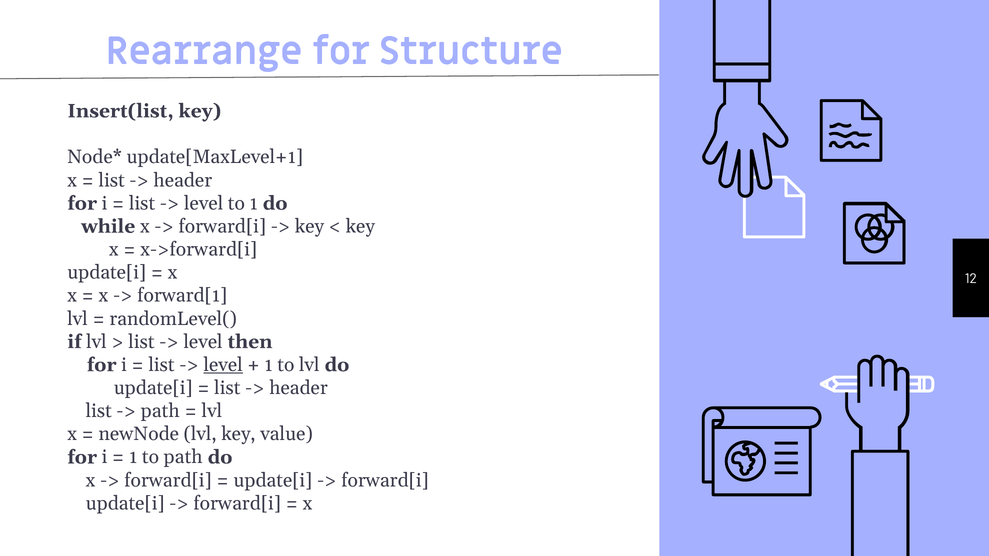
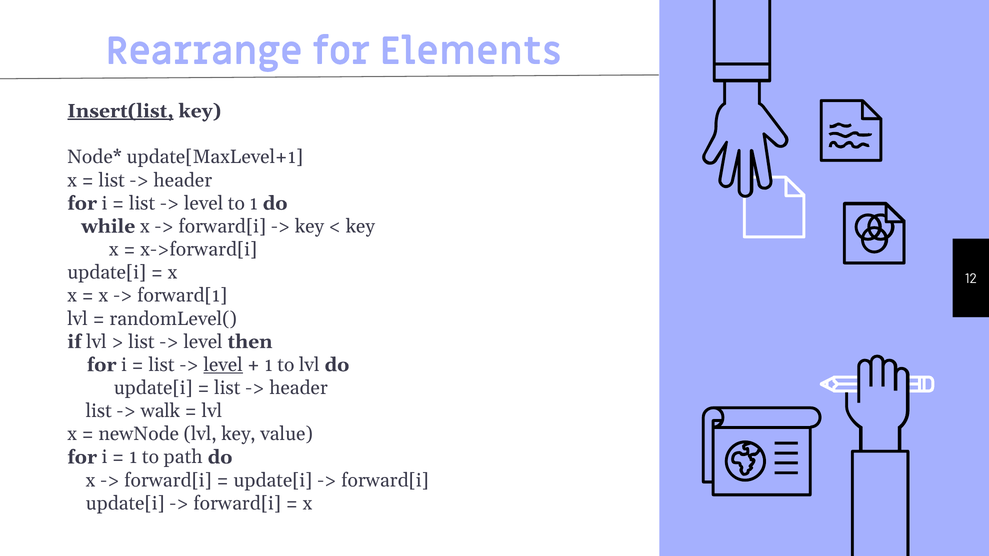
Structure: Structure -> Elements
Insert(list underline: none -> present
path at (160, 411): path -> walk
